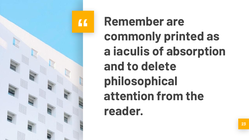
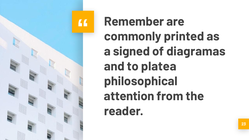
iaculis: iaculis -> signed
absorption: absorption -> diagramas
delete: delete -> platea
